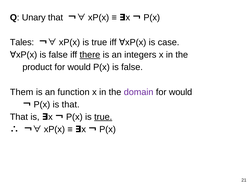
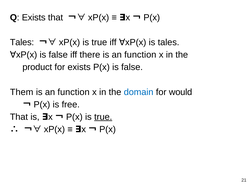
Q Unary: Unary -> Exists
is case: case -> tales
there underline: present -> none
integers at (140, 55): integers -> function
would at (79, 67): would -> exists
domain colour: purple -> blue
is that: that -> free
